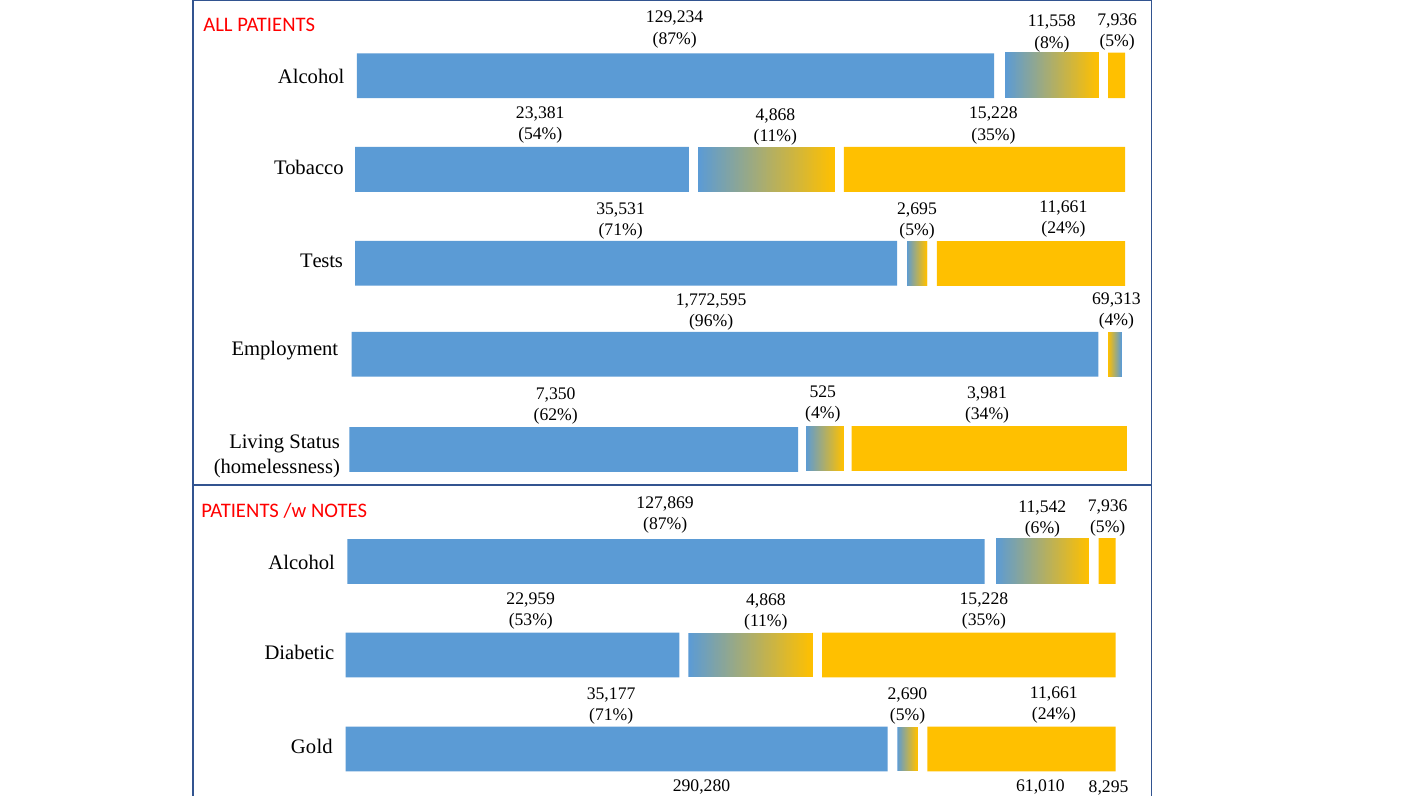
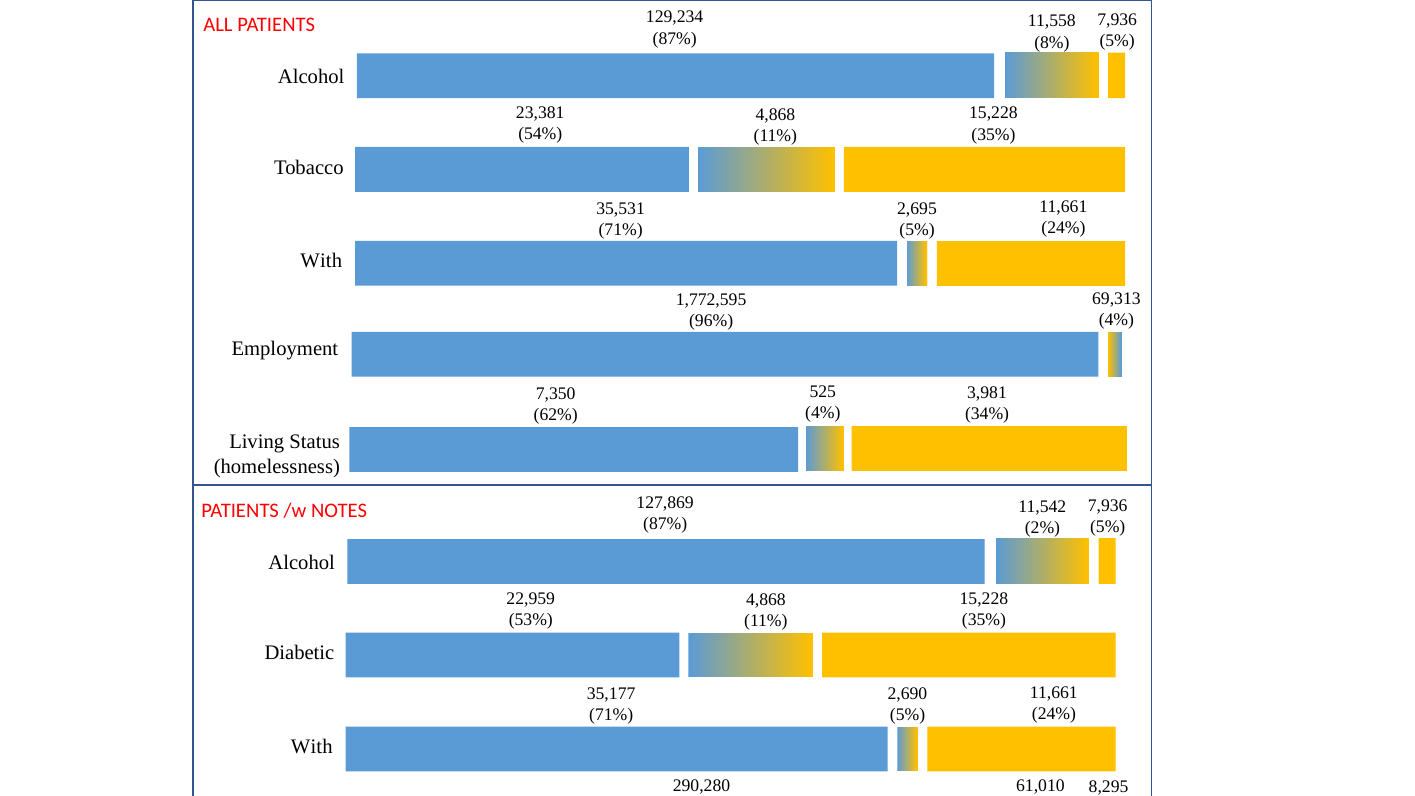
Tests at (321, 261): Tests -> With
6% at (1042, 528): 6% -> 2%
Gold at (312, 747): Gold -> With
